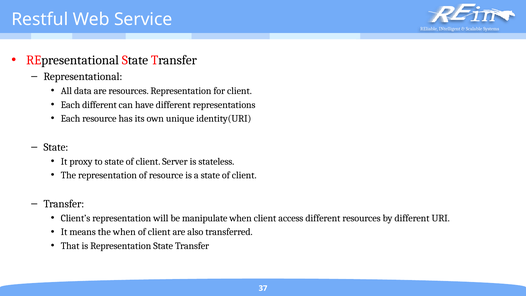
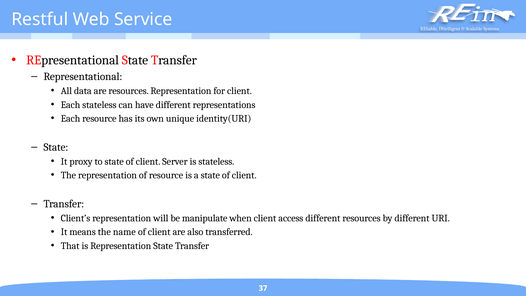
Each different: different -> stateless
the when: when -> name
